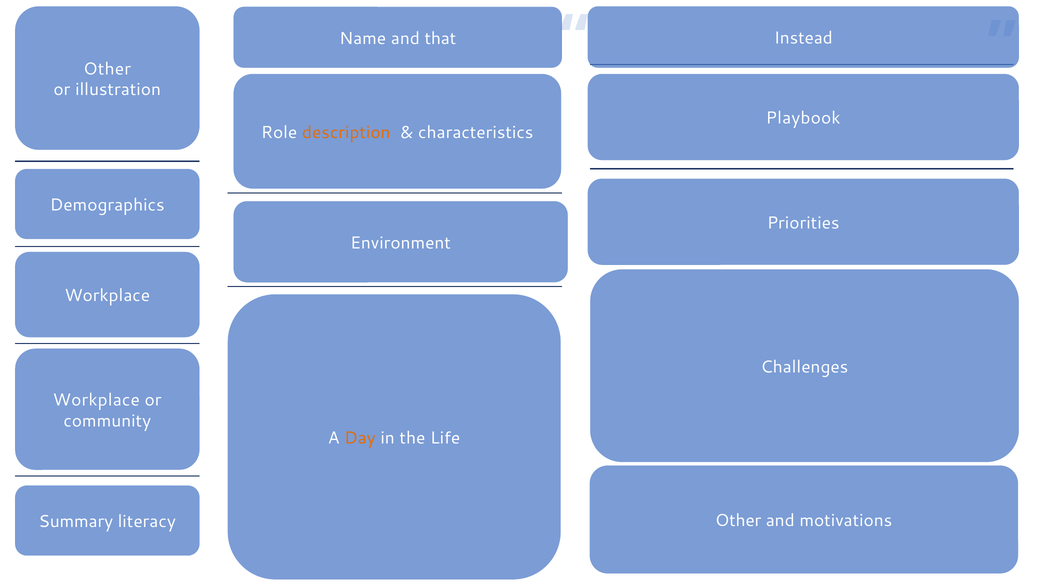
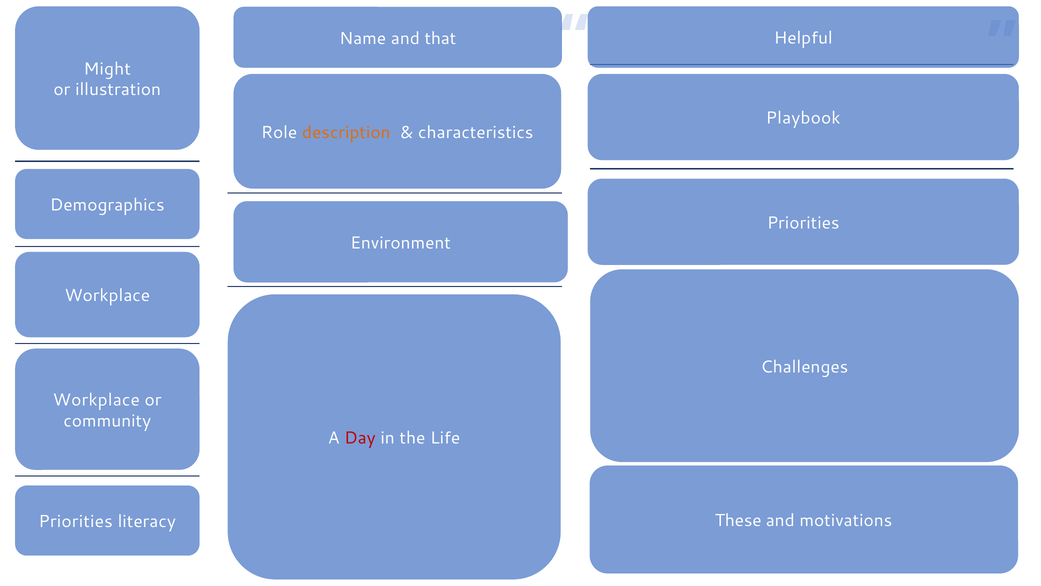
Instead: Instead -> Helpful
Other at (107, 69): Other -> Might
Day colour: orange -> red
Other at (738, 520): Other -> These
Summary at (76, 521): Summary -> Priorities
